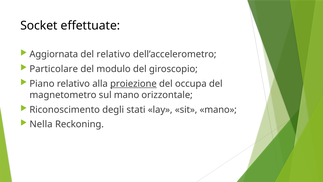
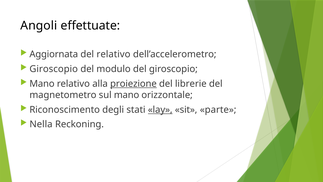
Socket: Socket -> Angoli
Particolare at (54, 69): Particolare -> Giroscopio
Piano at (42, 84): Piano -> Mano
occupa: occupa -> librerie
lay underline: none -> present
sit mano: mano -> parte
